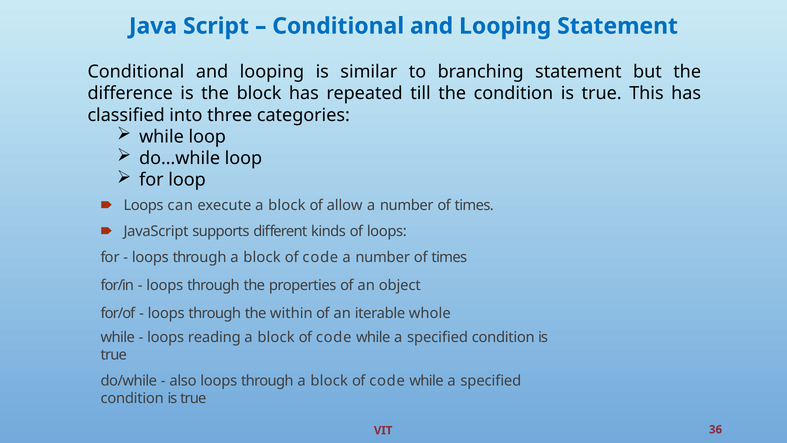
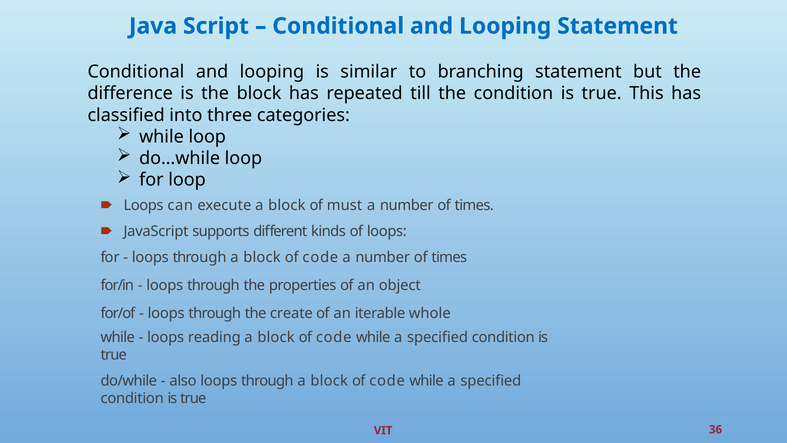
allow: allow -> must
within: within -> create
